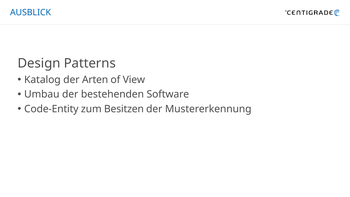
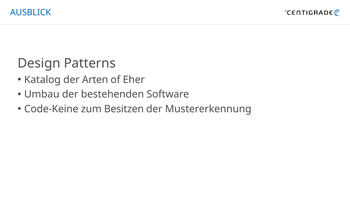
View: View -> Eher
Code-Entity: Code-Entity -> Code-Keine
